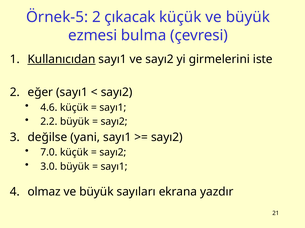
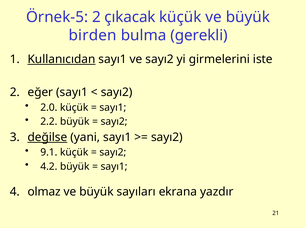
ezmesi: ezmesi -> birden
çevresi: çevresi -> gerekli
4.6: 4.6 -> 2.0
değilse underline: none -> present
7.0: 7.0 -> 9.1
3.0: 3.0 -> 4.2
